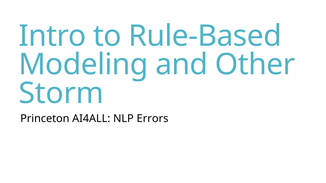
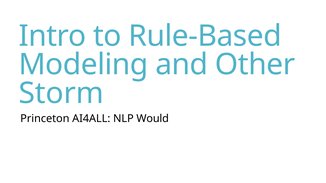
Errors: Errors -> Would
